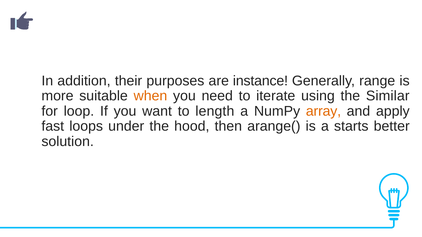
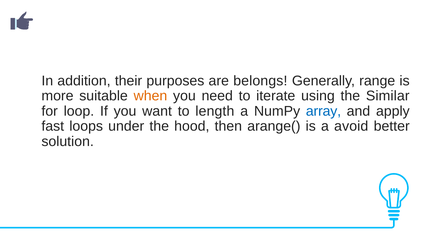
instance: instance -> belongs
array colour: orange -> blue
starts: starts -> avoid
